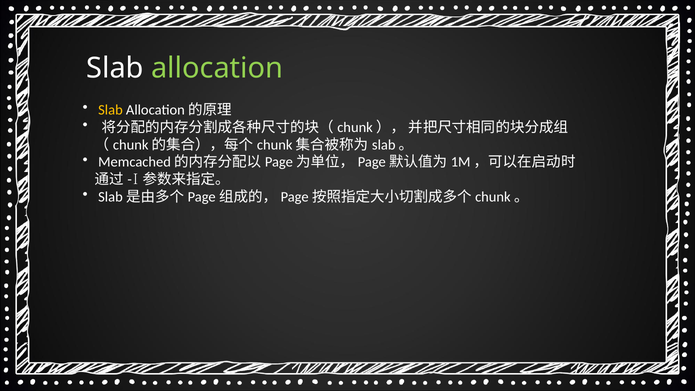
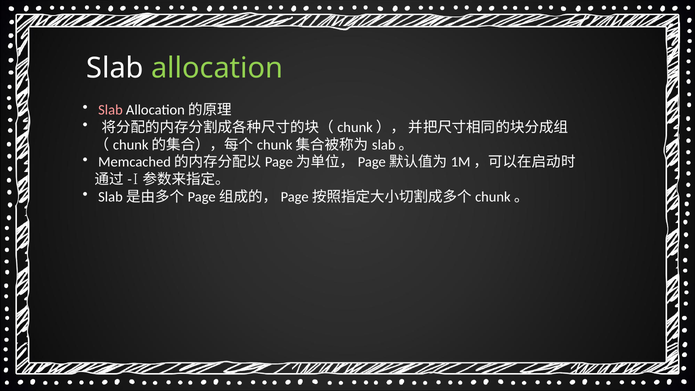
Slab at (110, 110) colour: yellow -> pink
